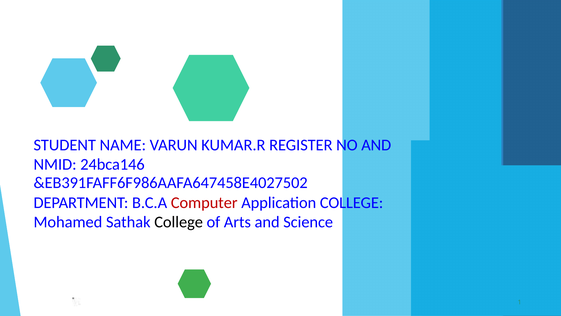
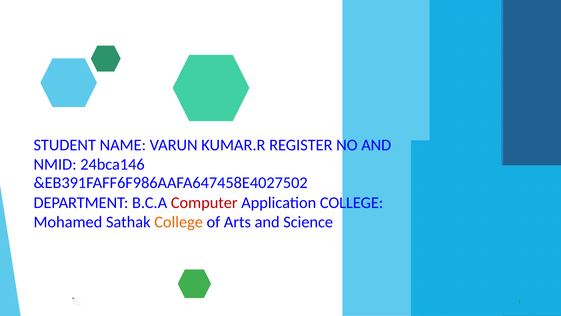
College at (179, 222) colour: black -> orange
